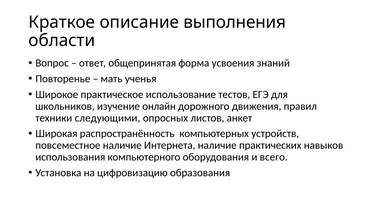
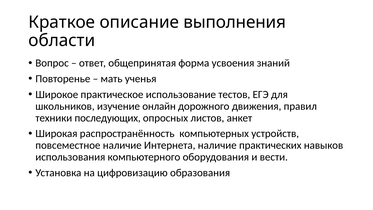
следующими: следующими -> последующих
всего: всего -> вести
